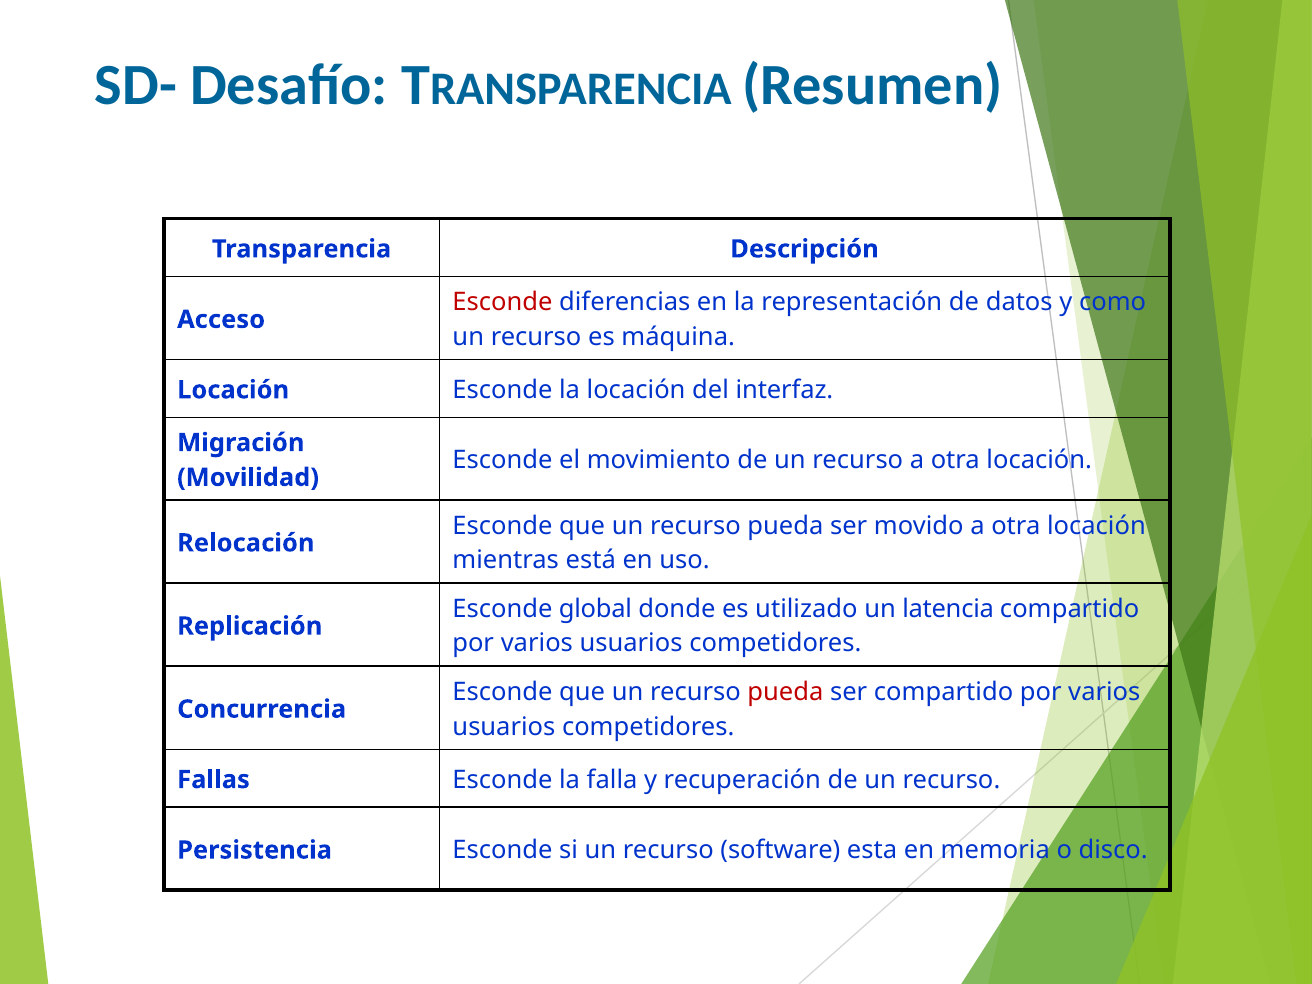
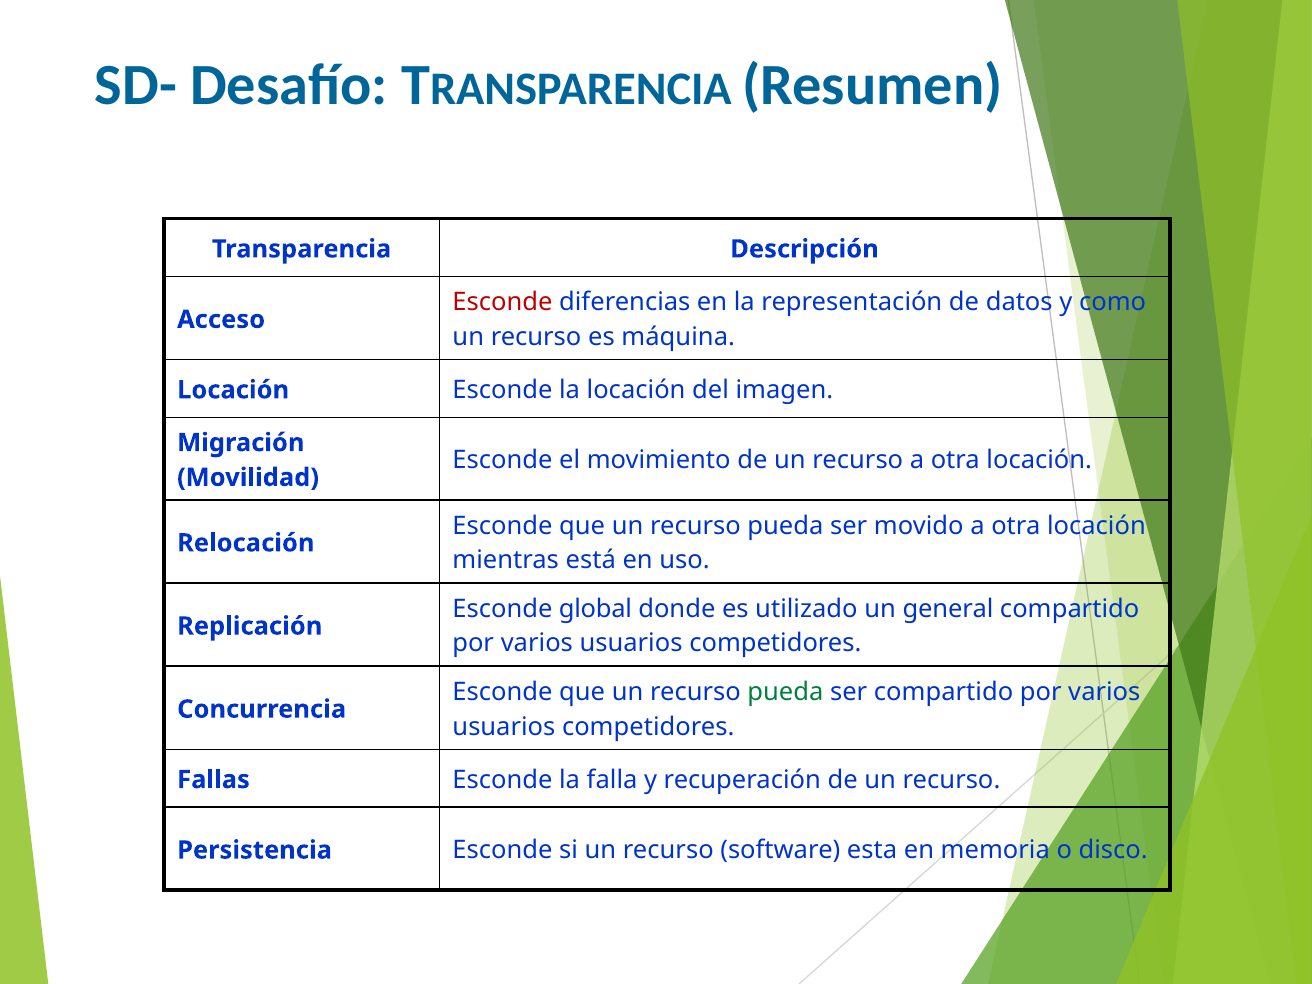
interfaz: interfaz -> imagen
latencia: latencia -> general
pueda at (785, 692) colour: red -> green
